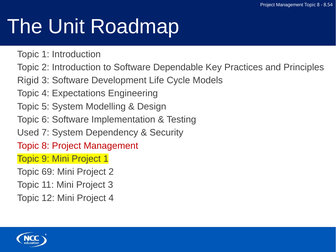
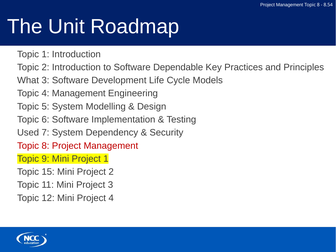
Rigid: Rigid -> What
4 Expectations: Expectations -> Management
69: 69 -> 15
